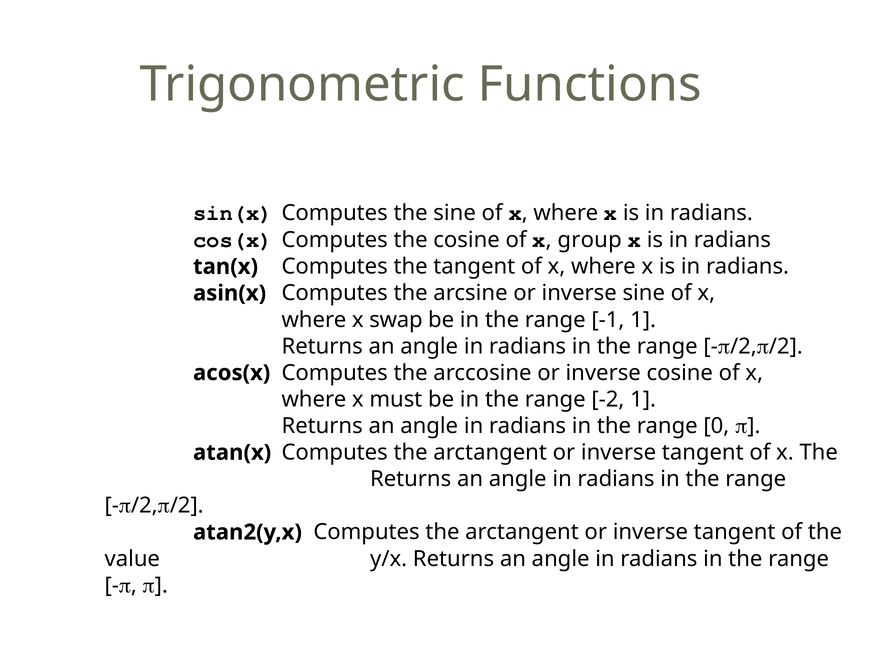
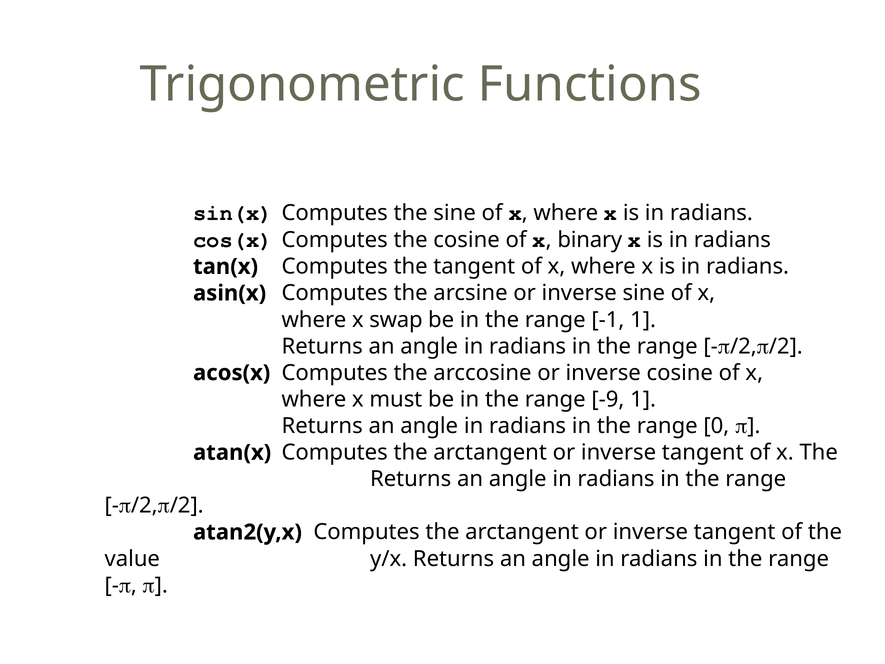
group: group -> binary
-2: -2 -> -9
